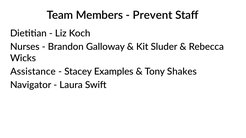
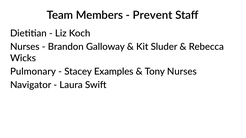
Assistance: Assistance -> Pulmonary
Tony Shakes: Shakes -> Nurses
